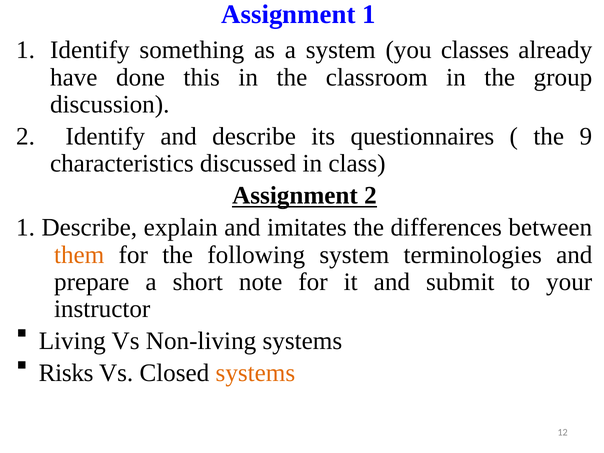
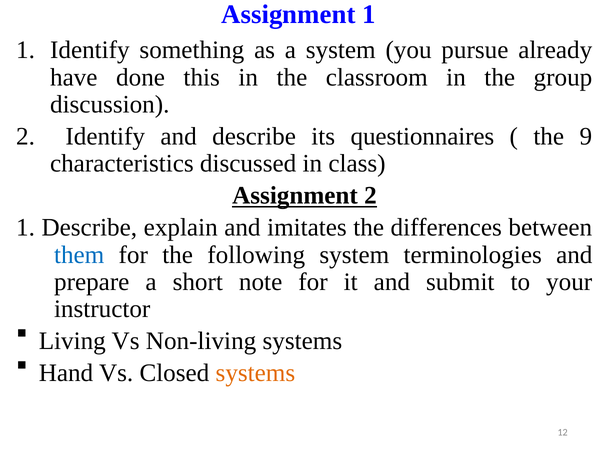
classes: classes -> pursue
them colour: orange -> blue
Risks: Risks -> Hand
